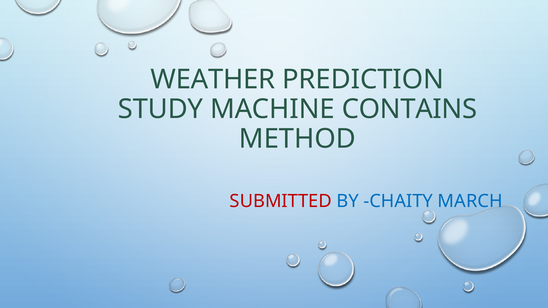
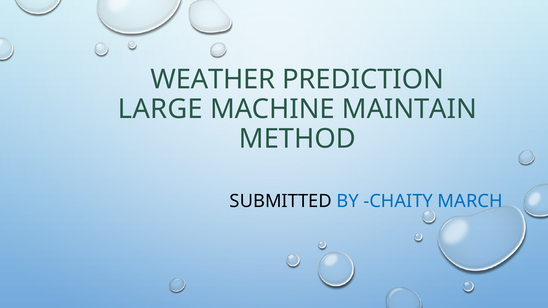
STUDY: STUDY -> LARGE
CONTAINS: CONTAINS -> MAINTAIN
SUBMITTED colour: red -> black
